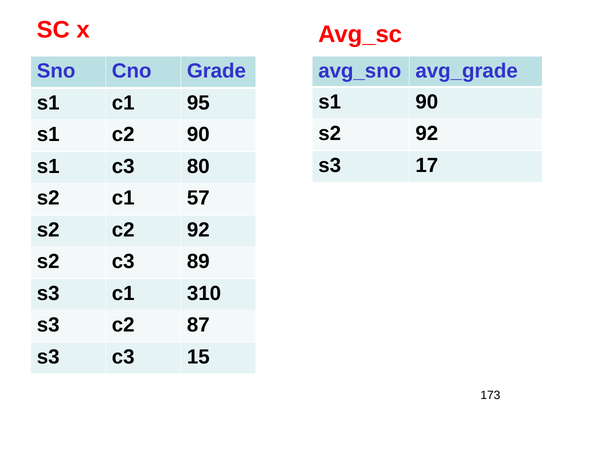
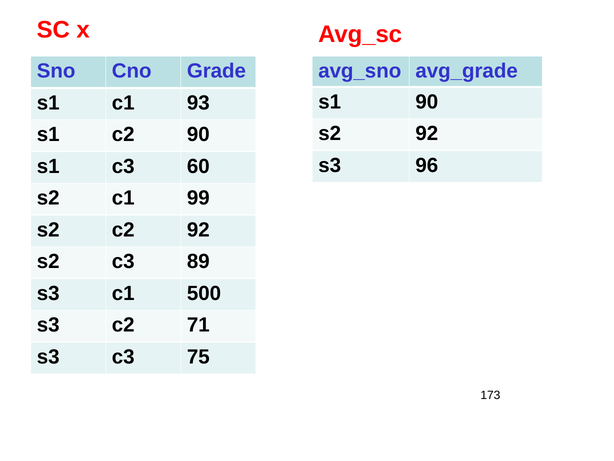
95: 95 -> 93
17: 17 -> 96
80: 80 -> 60
57: 57 -> 99
310: 310 -> 500
87: 87 -> 71
15: 15 -> 75
